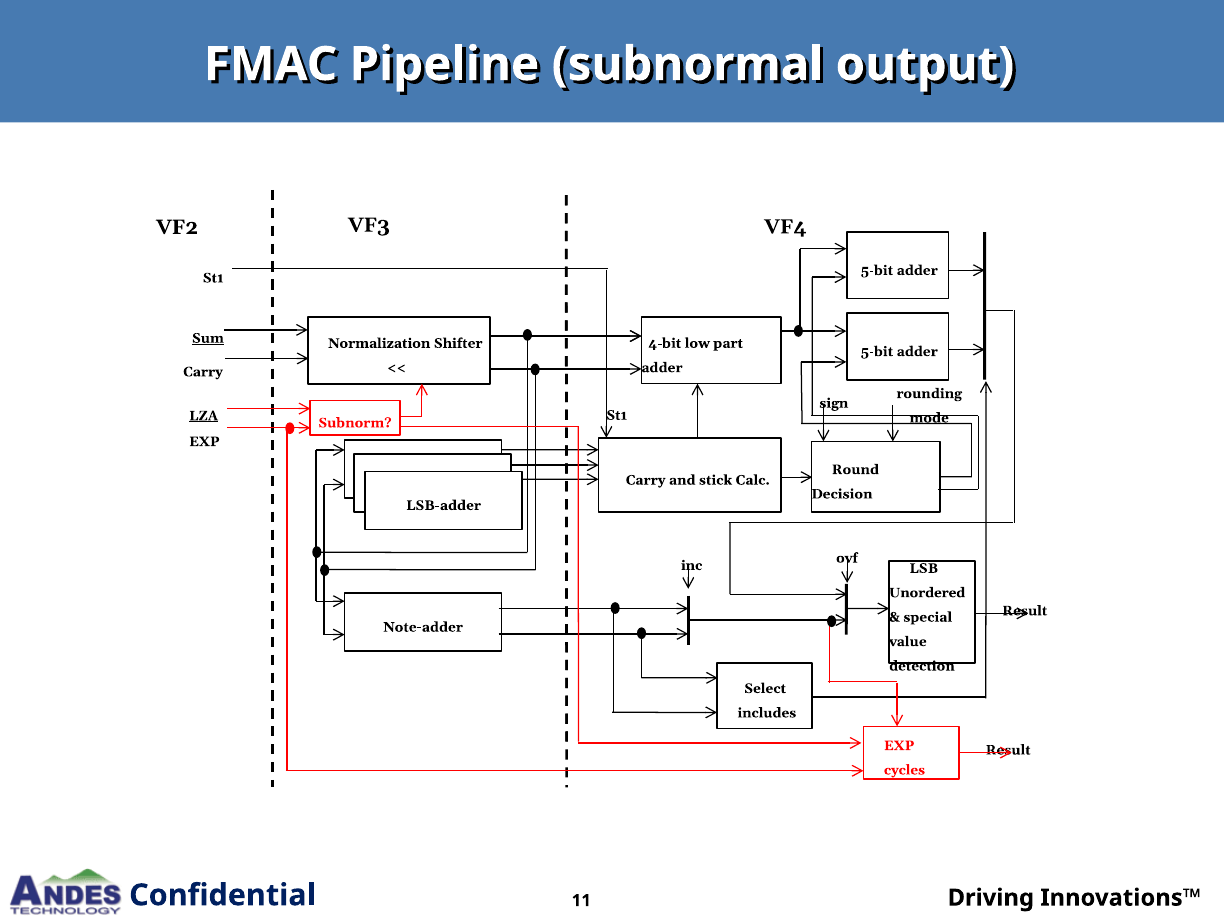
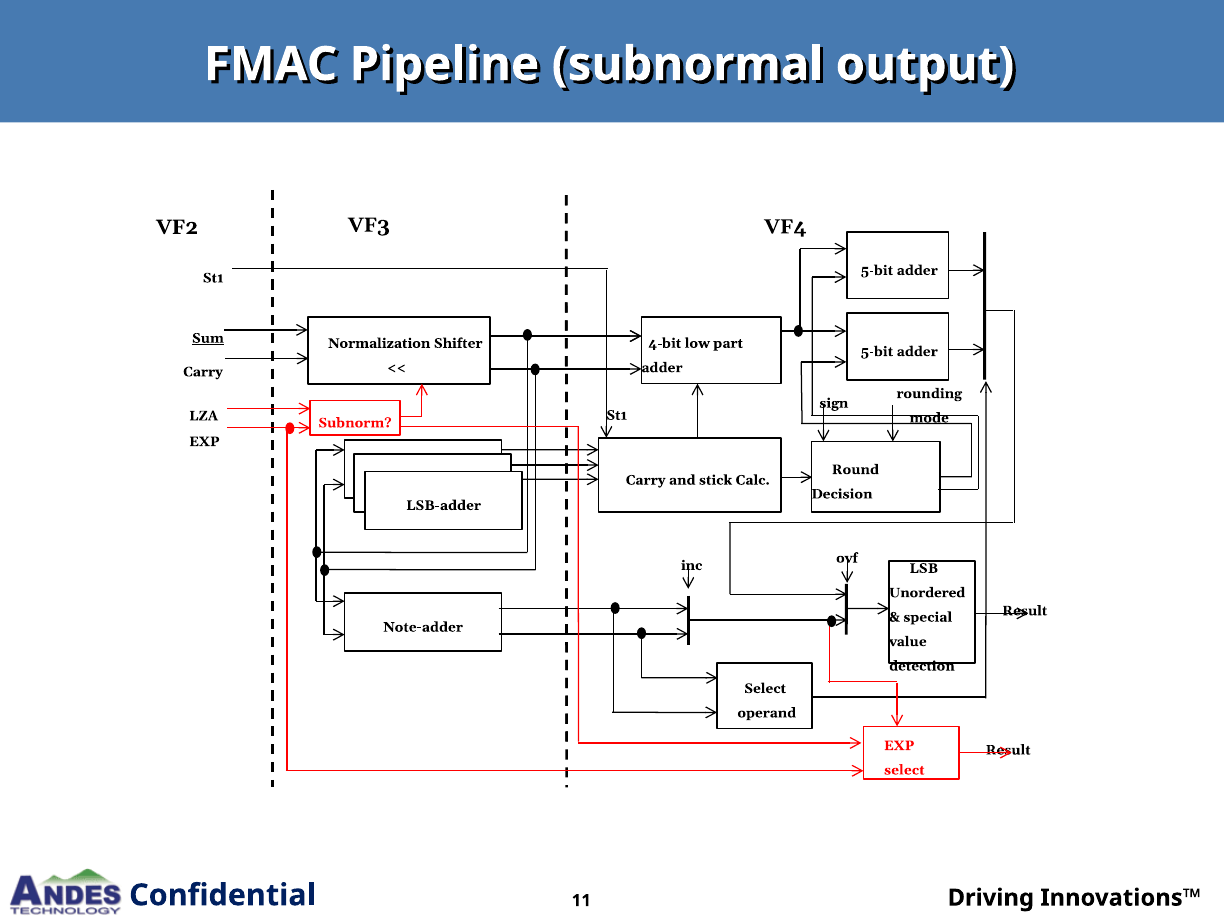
LZA underline: present -> none
includes: includes -> operand
cycles at (904, 770): cycles -> select
